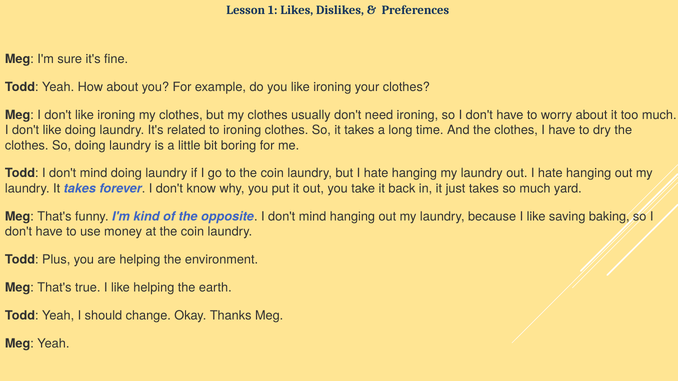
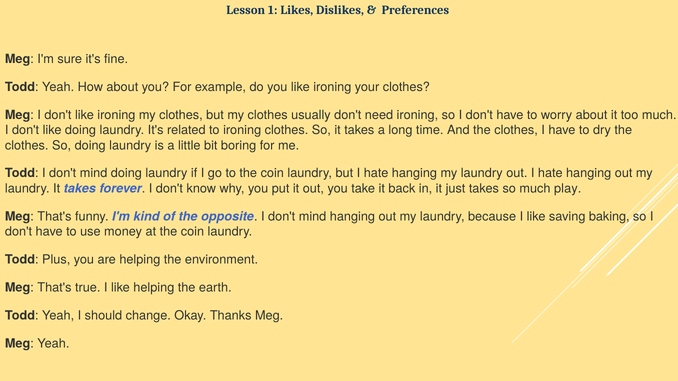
yard: yard -> play
